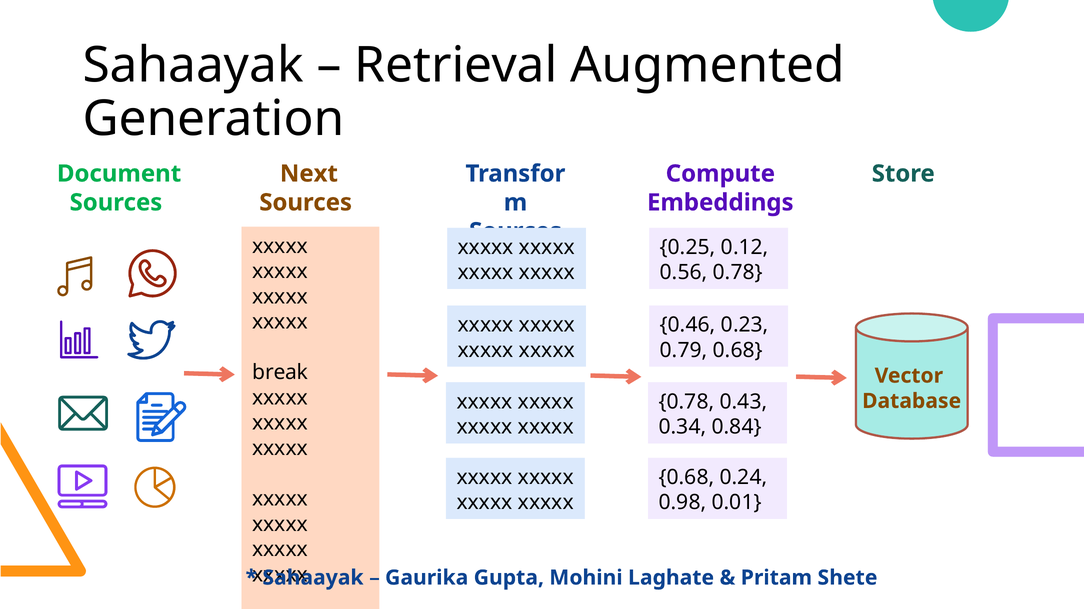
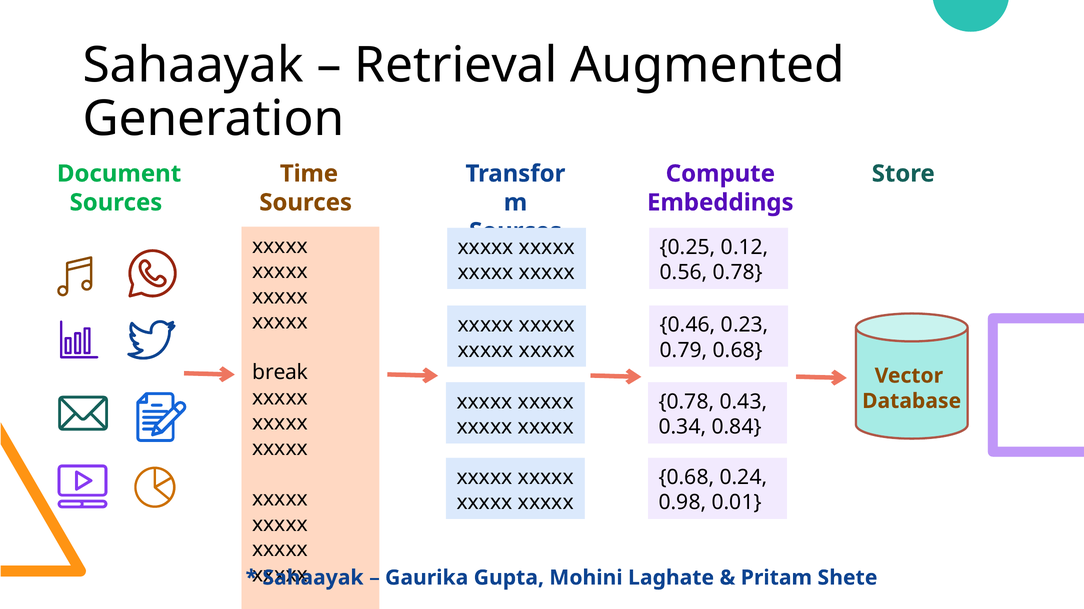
Next: Next -> Time
